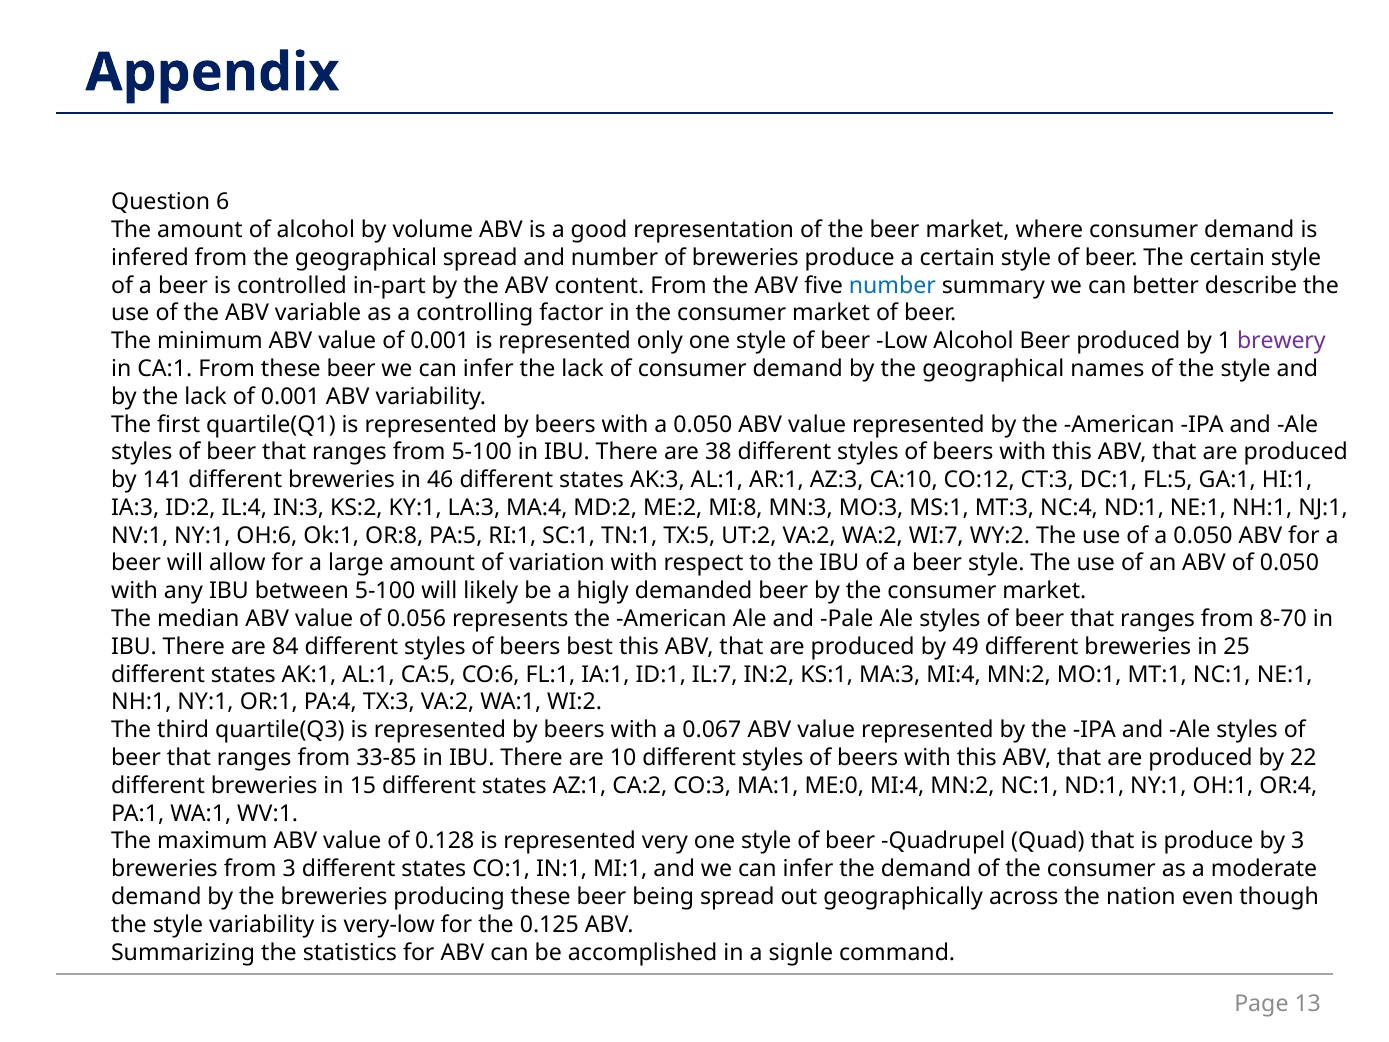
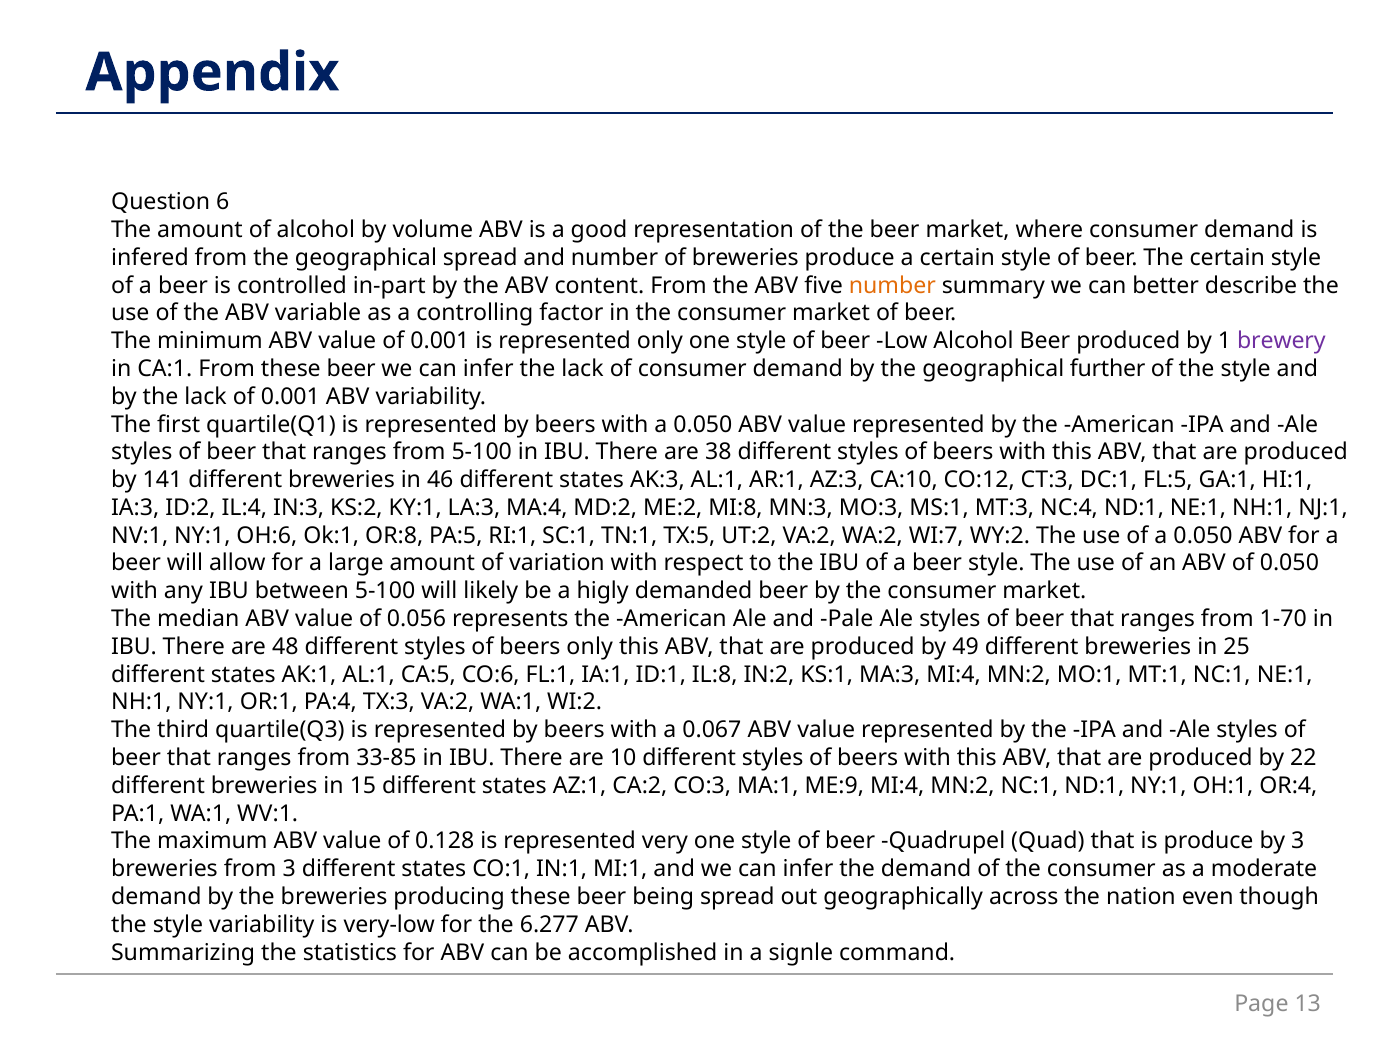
number at (892, 285) colour: blue -> orange
names: names -> further
8-70: 8-70 -> 1-70
84: 84 -> 48
beers best: best -> only
IL:7: IL:7 -> IL:8
ME:0: ME:0 -> ME:9
0.125: 0.125 -> 6.277
